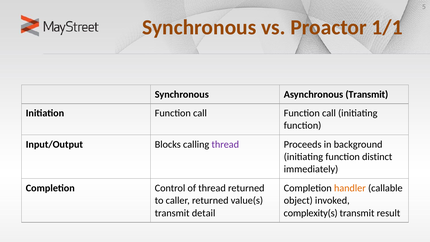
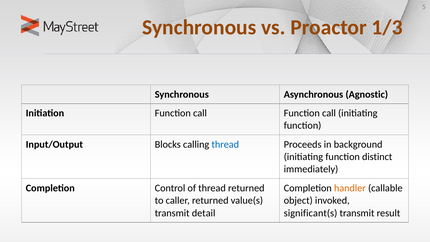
1/1: 1/1 -> 1/3
Asynchronous Transmit: Transmit -> Agnostic
thread at (225, 144) colour: purple -> blue
complexity(s: complexity(s -> significant(s
